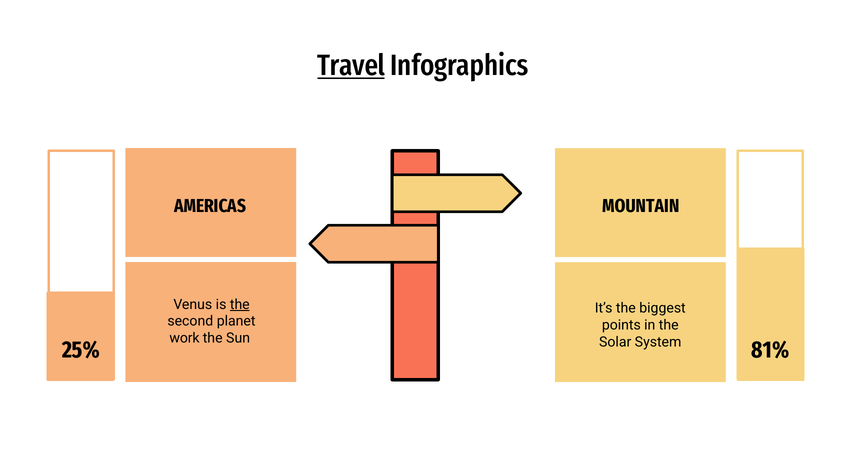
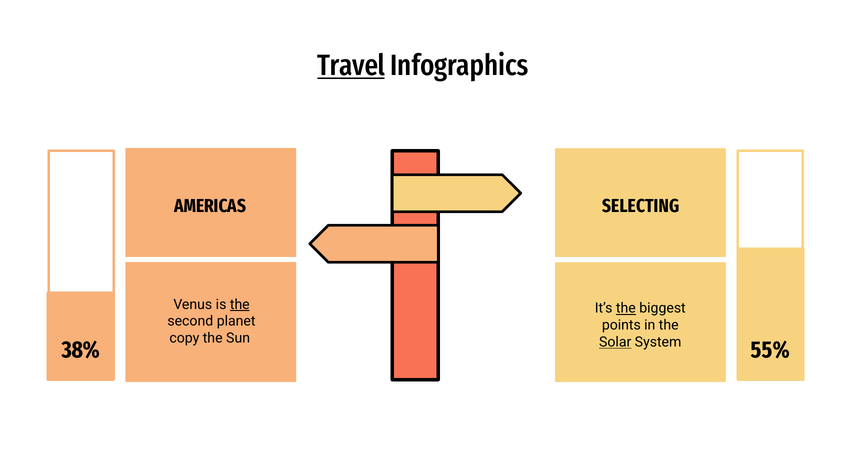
MOUNTAIN: MOUNTAIN -> SELECTING
the at (626, 308) underline: none -> present
work: work -> copy
Solar underline: none -> present
25%: 25% -> 38%
81%: 81% -> 55%
